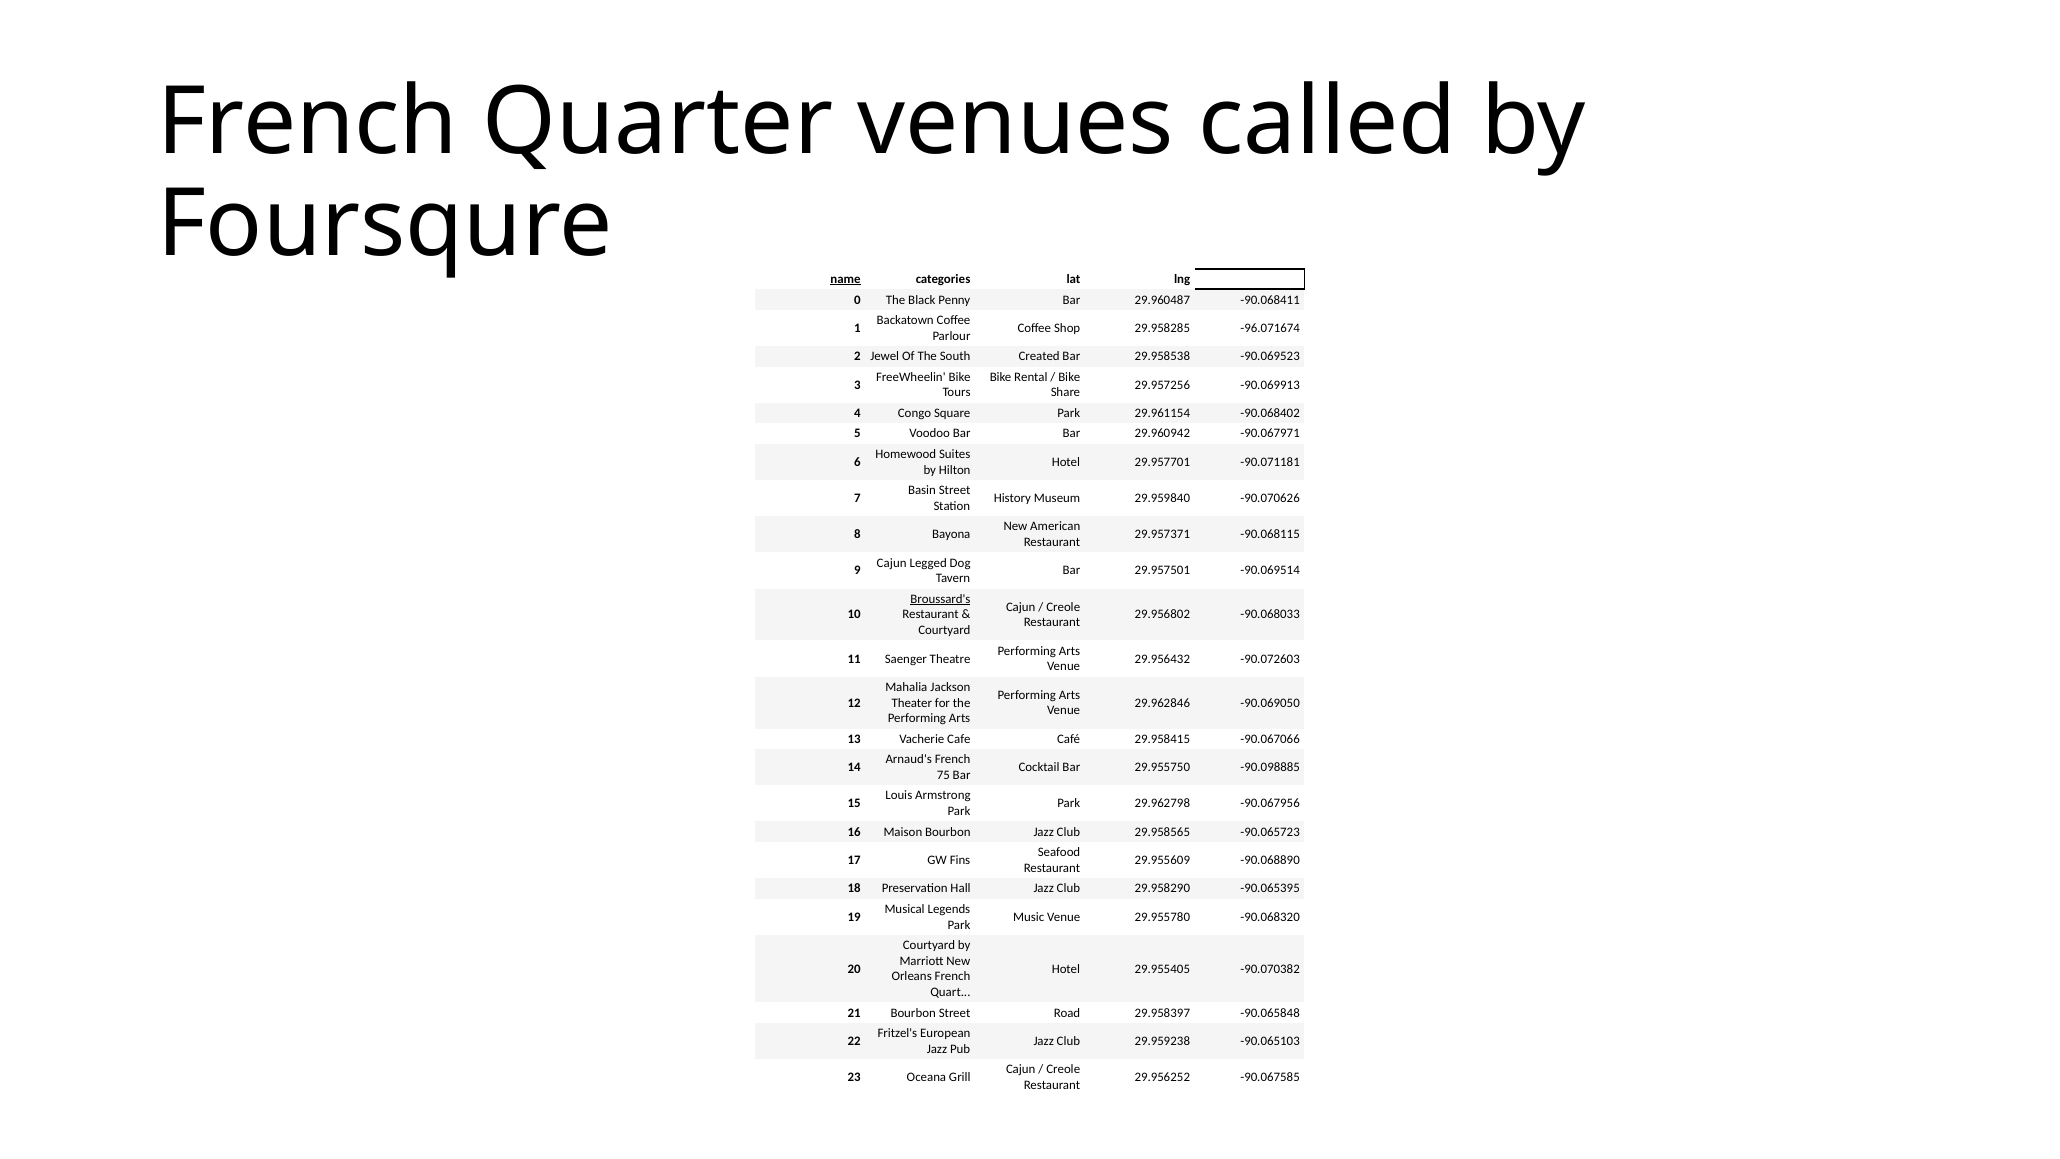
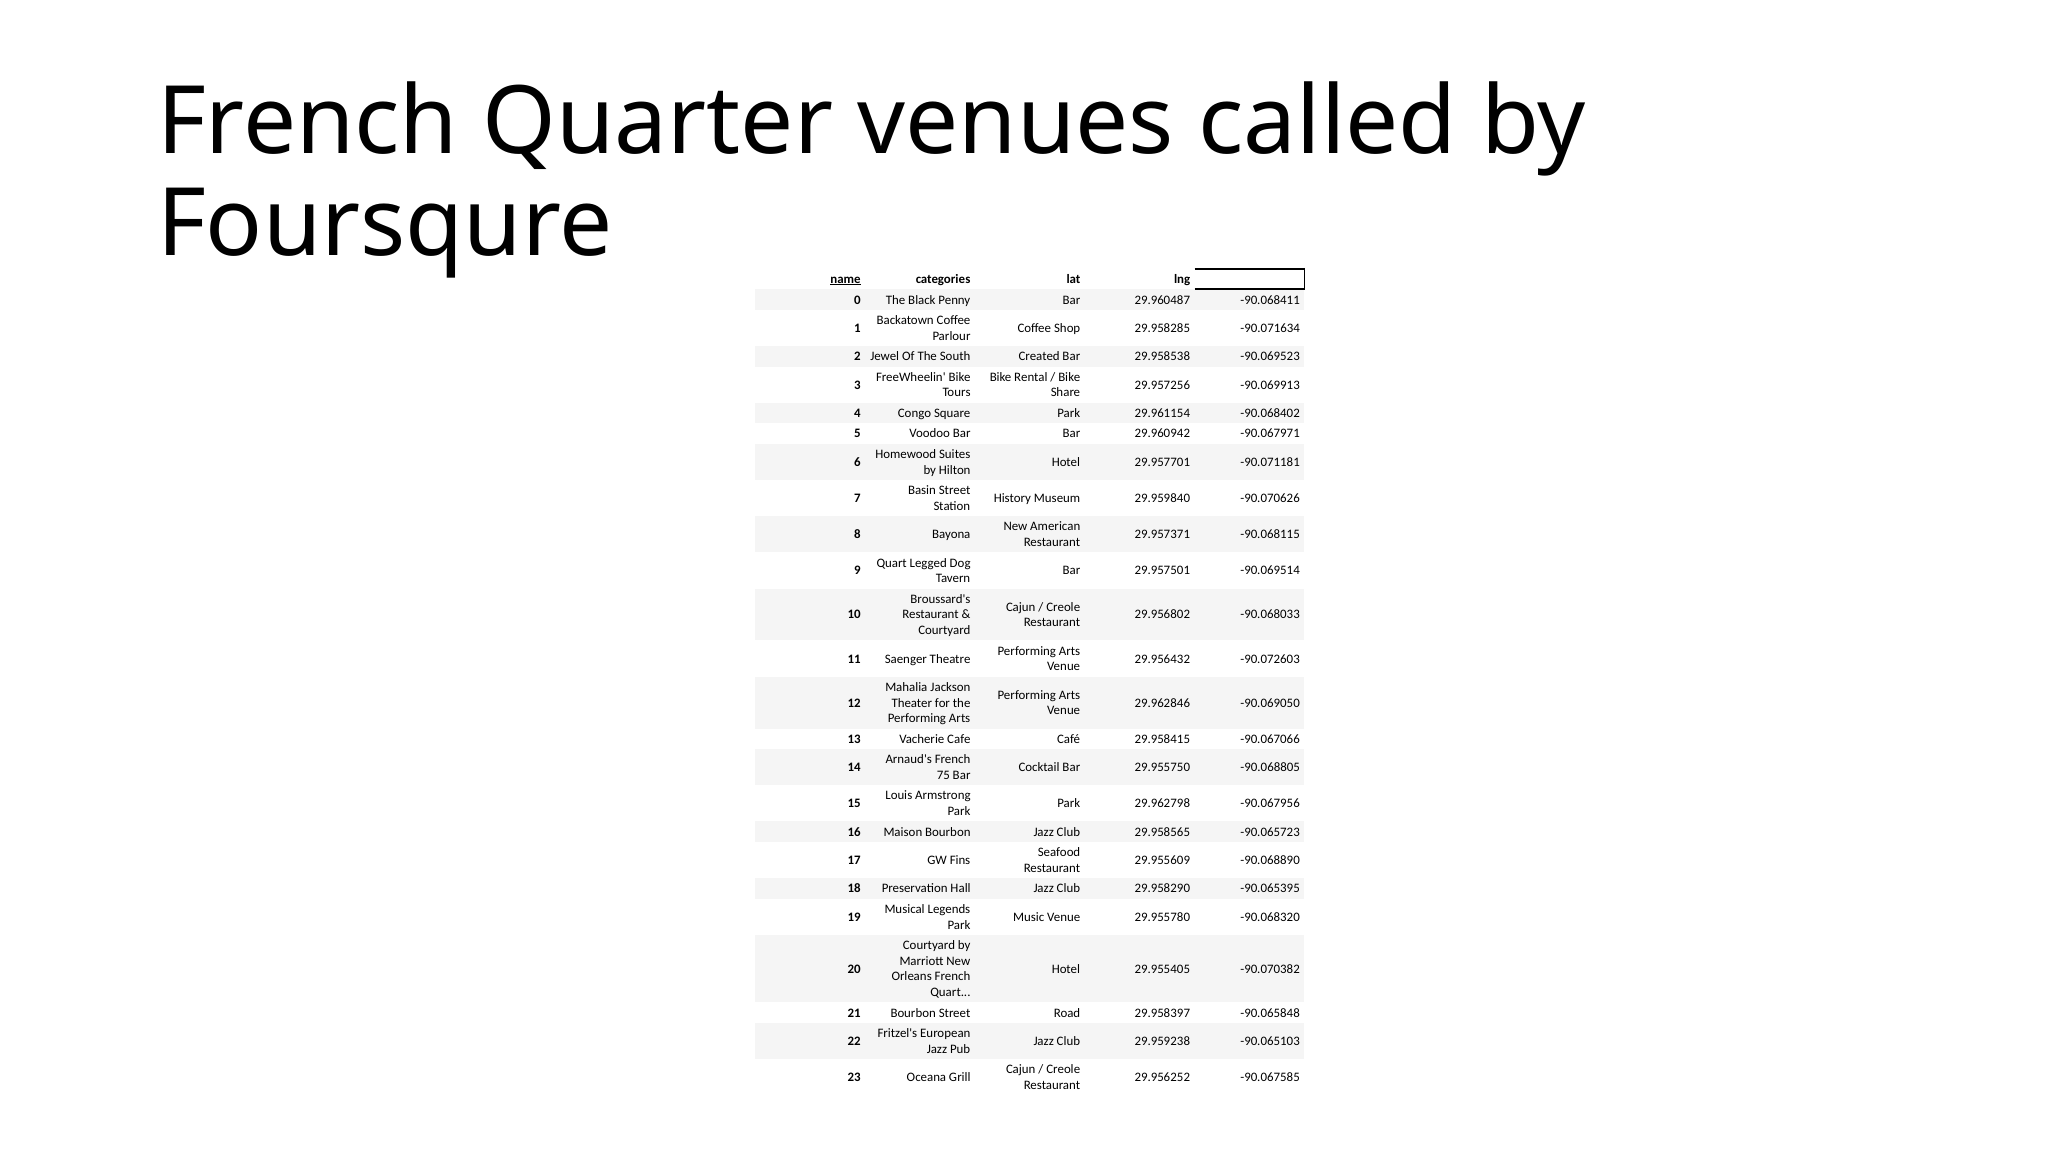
-96.071674: -96.071674 -> -90.071634
Cajun at (892, 563): Cajun -> Quart
Broussard's underline: present -> none
-90.098885: -90.098885 -> -90.068805
